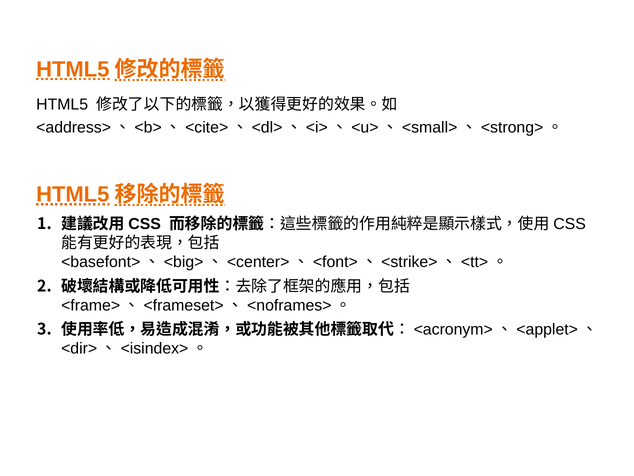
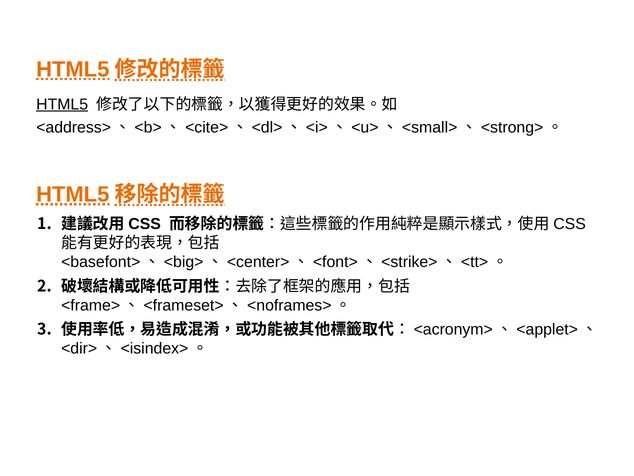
HTML5 underline: none -> present
